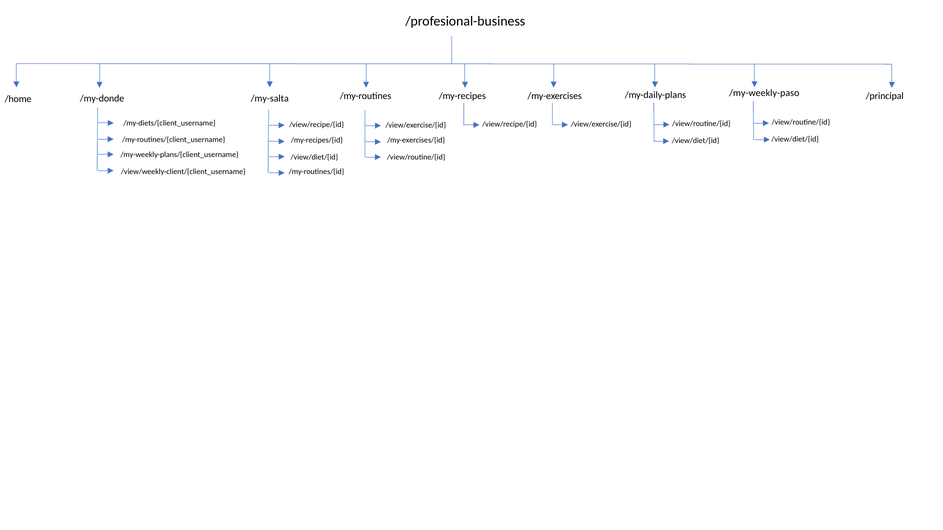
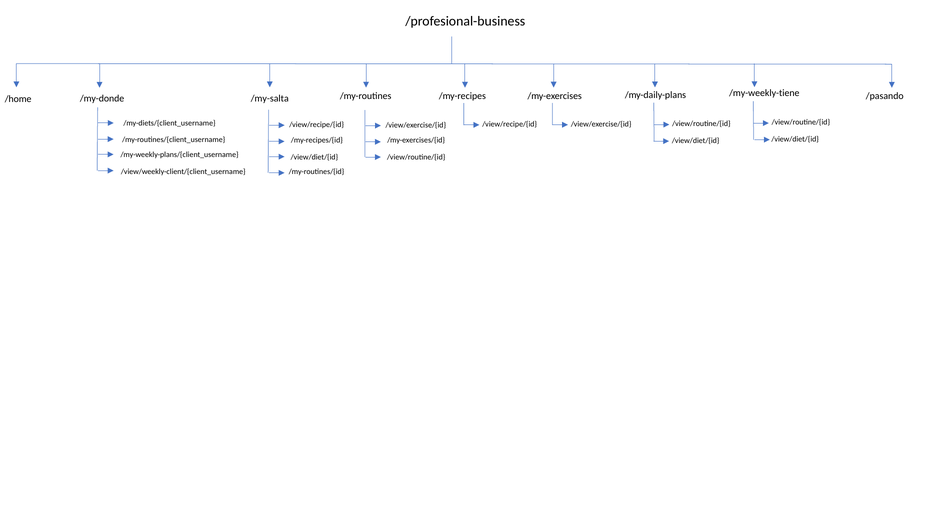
/my-weekly-paso: /my-weekly-paso -> /my-weekly-tiene
/principal: /principal -> /pasando
